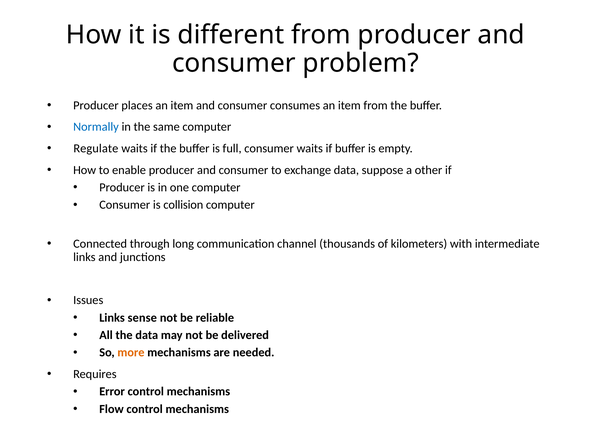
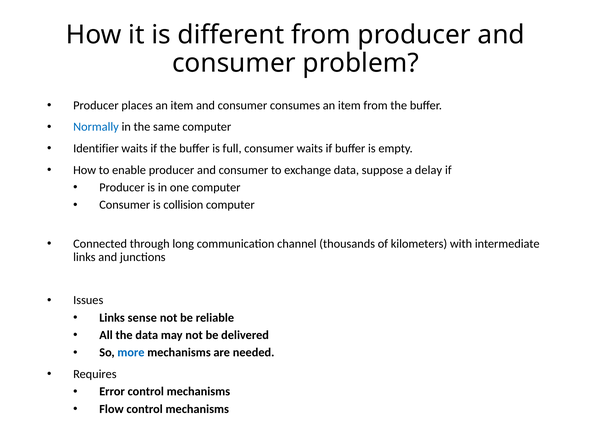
Regulate: Regulate -> Identifier
other: other -> delay
more colour: orange -> blue
